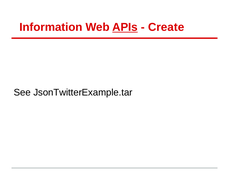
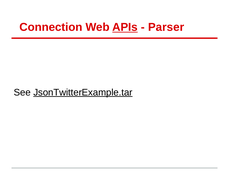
Information: Information -> Connection
Create: Create -> Parser
JsonTwitterExample.tar underline: none -> present
